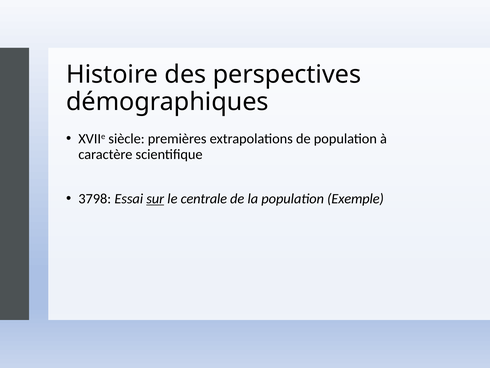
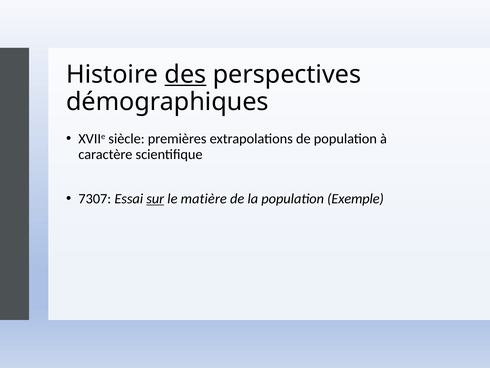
des underline: none -> present
3798: 3798 -> 7307
centrale: centrale -> matière
